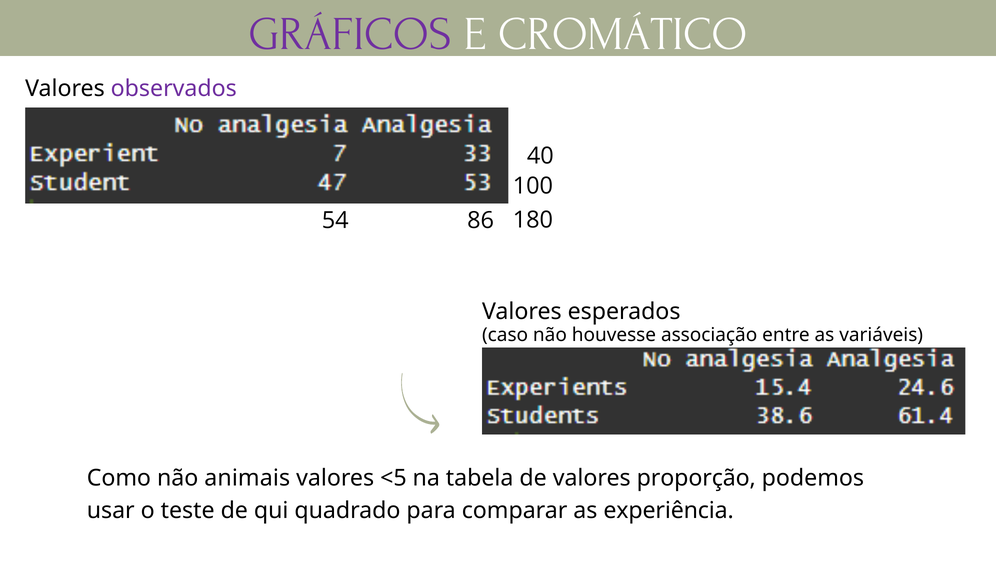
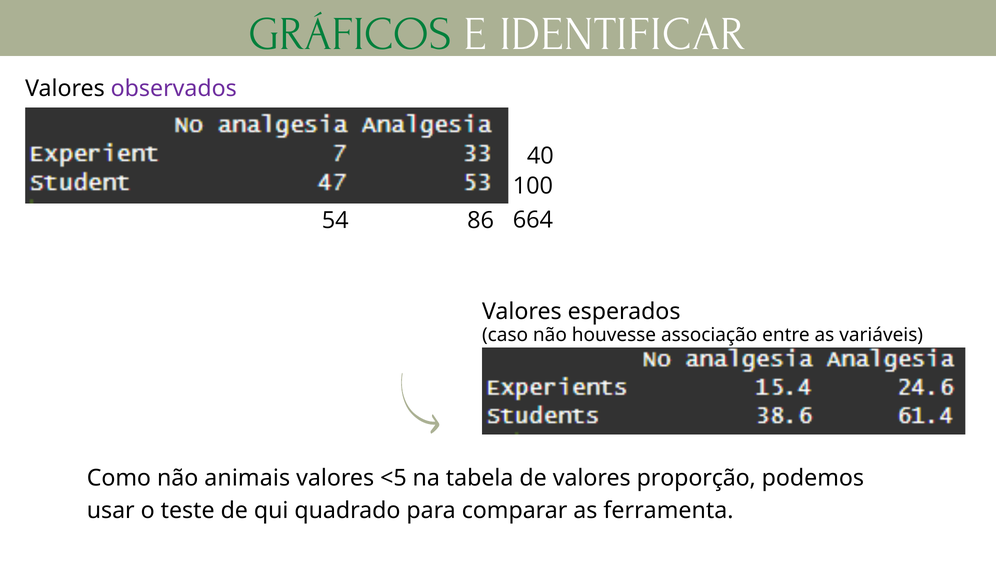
GRÁFICOS colour: purple -> green
CROMÁTICO: CROMÁTICO -> IDENTIFICAR
180: 180 -> 664
experiência: experiência -> ferramenta
